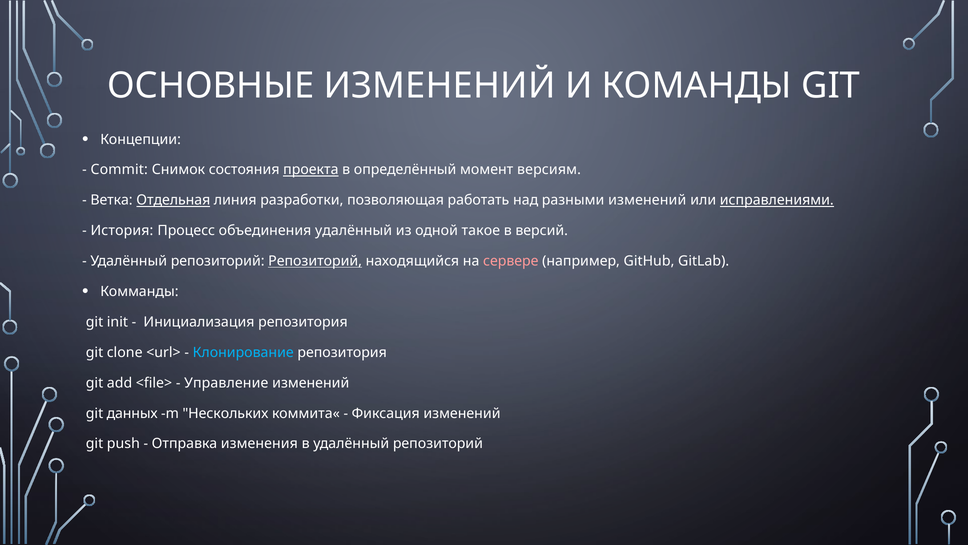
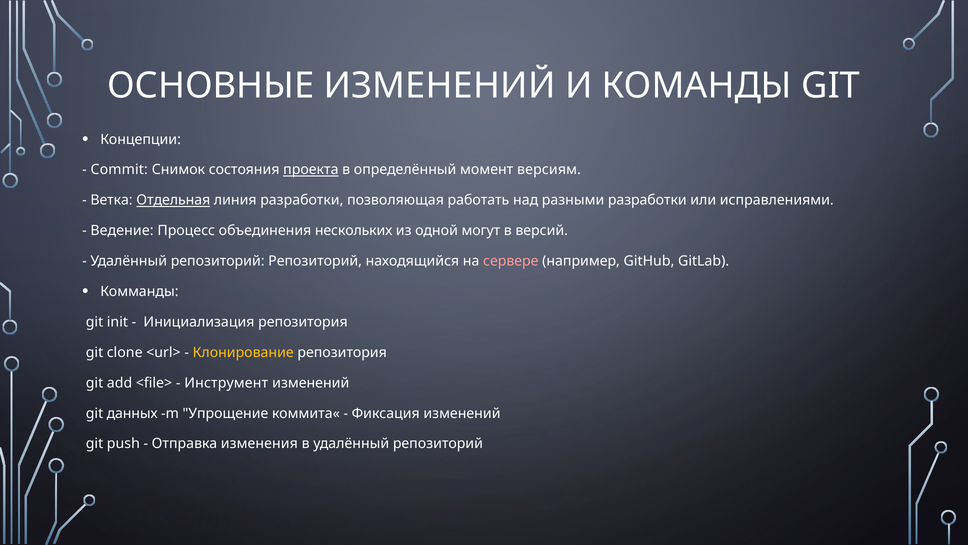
разными изменений: изменений -> разработки
исправлениями underline: present -> none
История: История -> Ведение
объединения удалённый: удалённый -> нескольких
такое: такое -> могут
Репозиторий at (315, 261) underline: present -> none
Клонирование colour: light blue -> yellow
Управление: Управление -> Инструмент
Нескольких: Нескольких -> Упрощение
